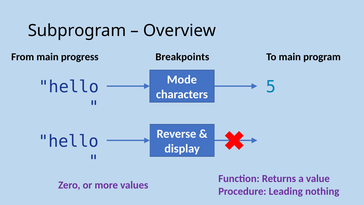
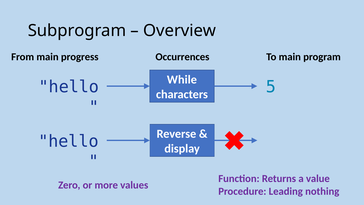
Breakpoints: Breakpoints -> Occurrences
Mode: Mode -> While
